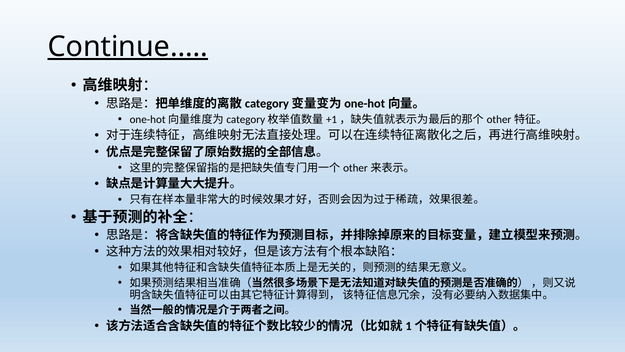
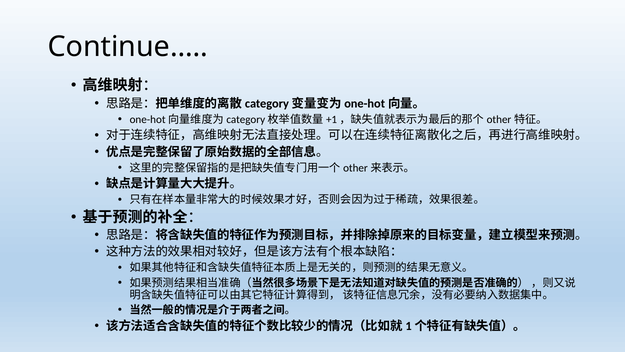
Continue… underline: present -> none
